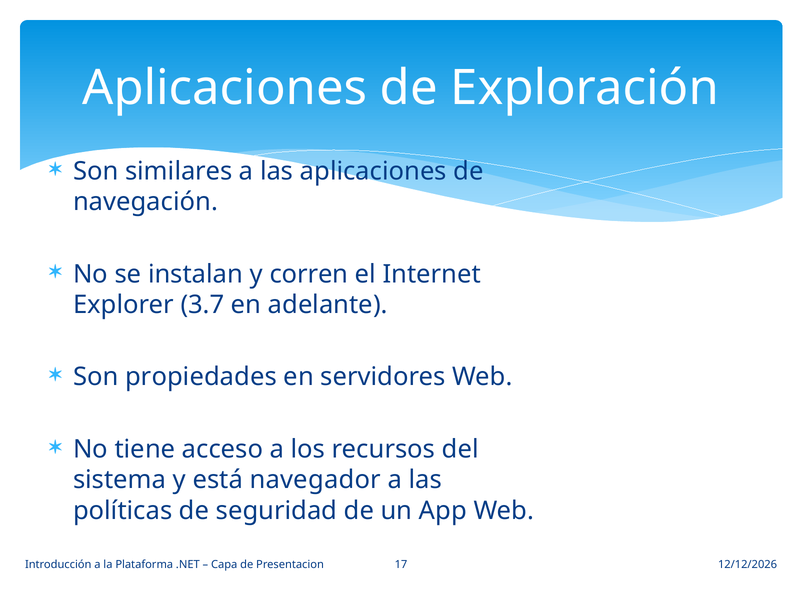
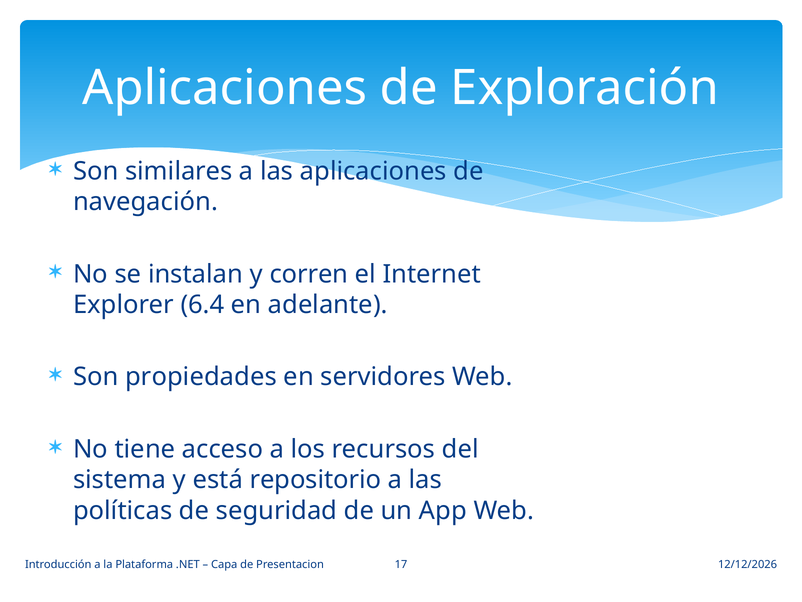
3.7: 3.7 -> 6.4
navegador: navegador -> repositorio
